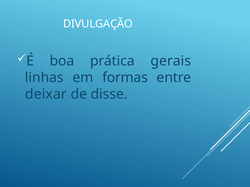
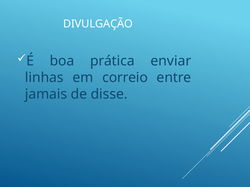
gerais: gerais -> enviar
formas: formas -> correio
deixar: deixar -> jamais
